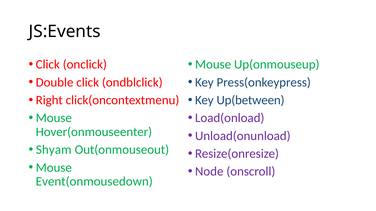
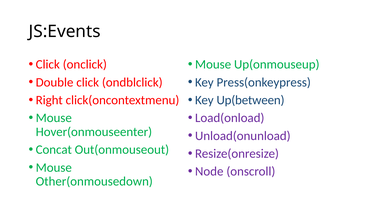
Shyam: Shyam -> Concat
Event(onmousedown: Event(onmousedown -> Other(onmousedown
